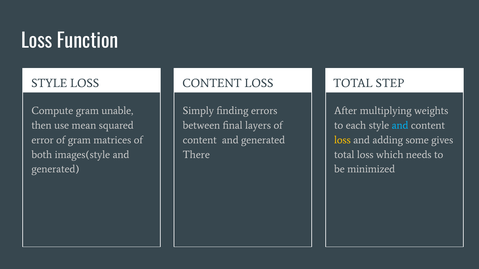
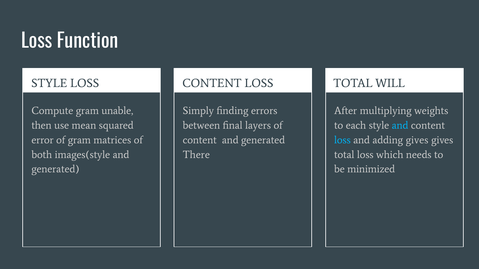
STEP: STEP -> WILL
loss at (342, 140) colour: yellow -> light blue
adding some: some -> gives
